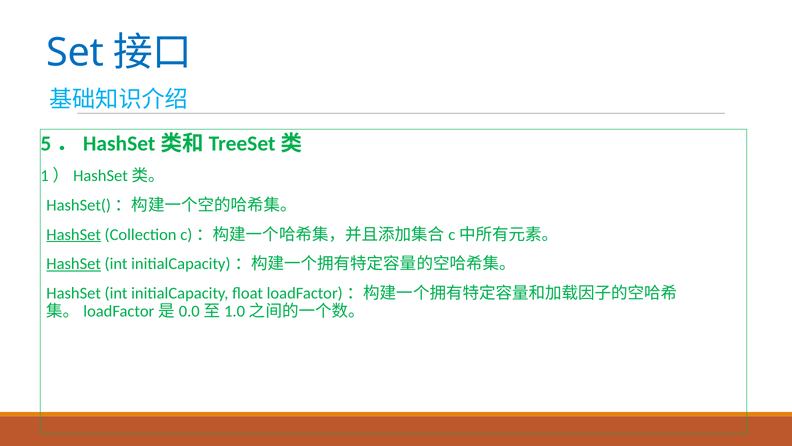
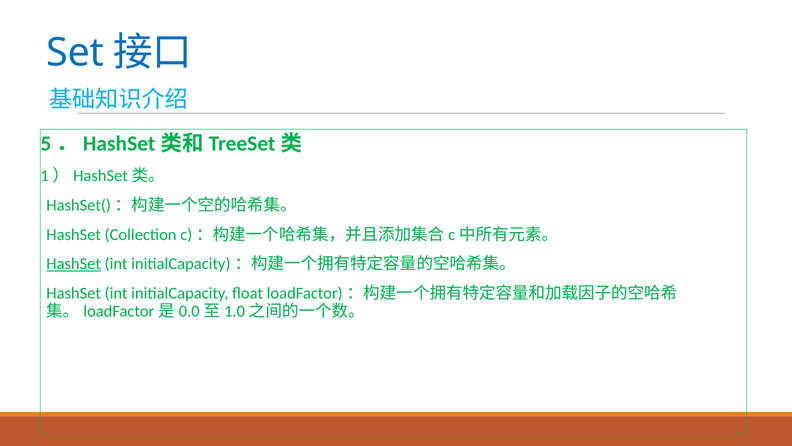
HashSet at (74, 234) underline: present -> none
